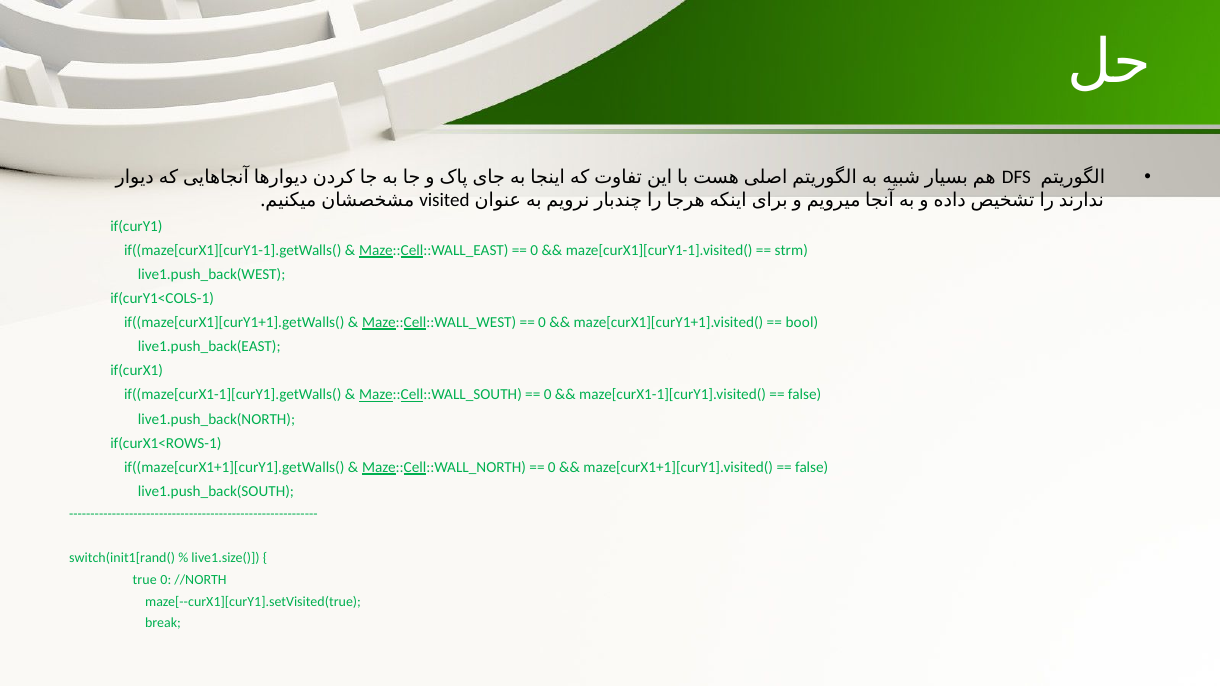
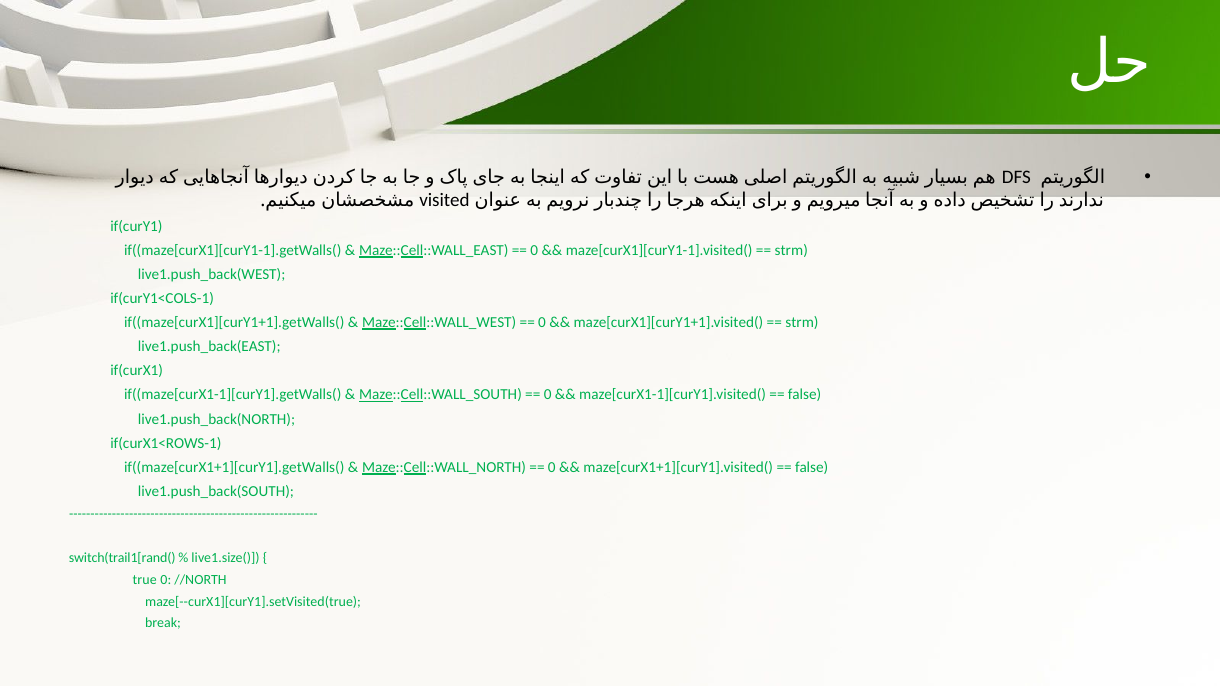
bool at (802, 323): bool -> strm
switch(init1[rand(: switch(init1[rand( -> switch(trail1[rand(
